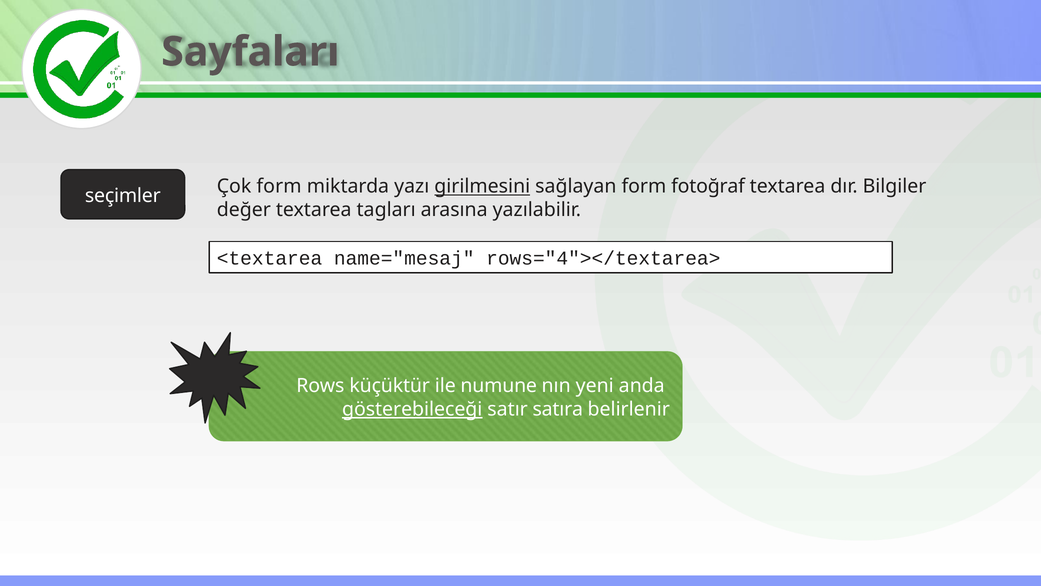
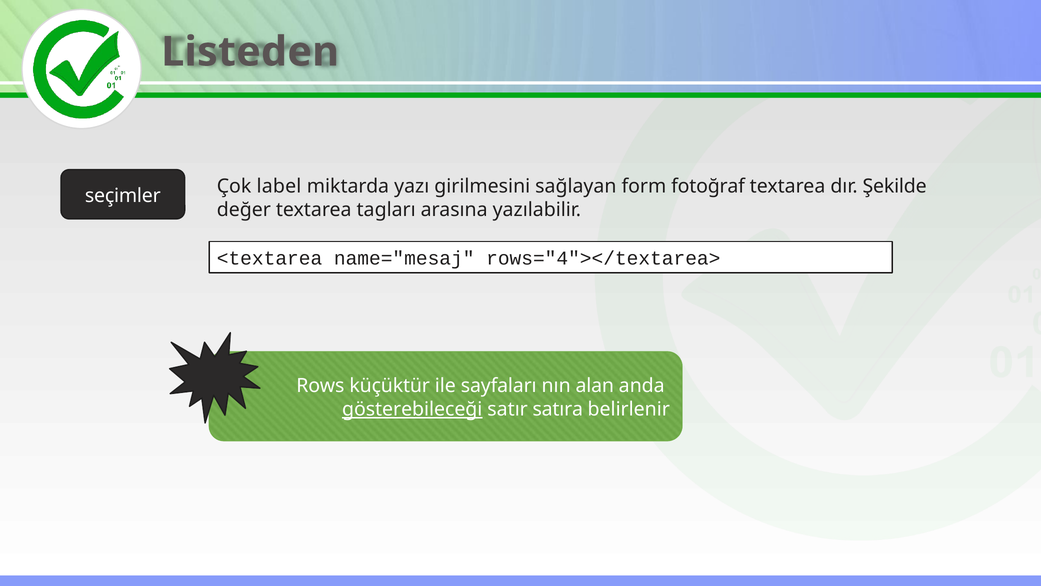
Sayfaları: Sayfaları -> Listeden
Çok form: form -> label
girilmesini underline: present -> none
Bilgiler: Bilgiler -> Şekilde
numune: numune -> sayfaları
yeni: yeni -> alan
